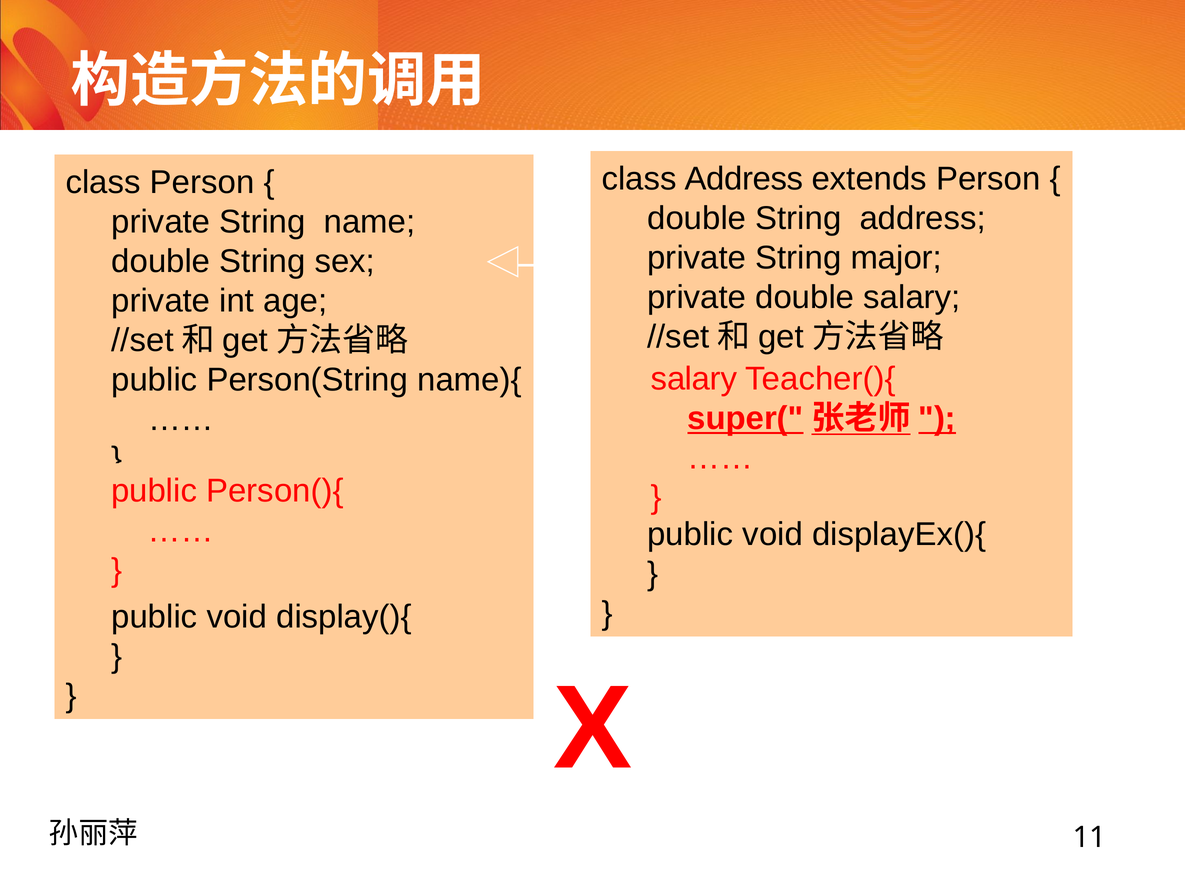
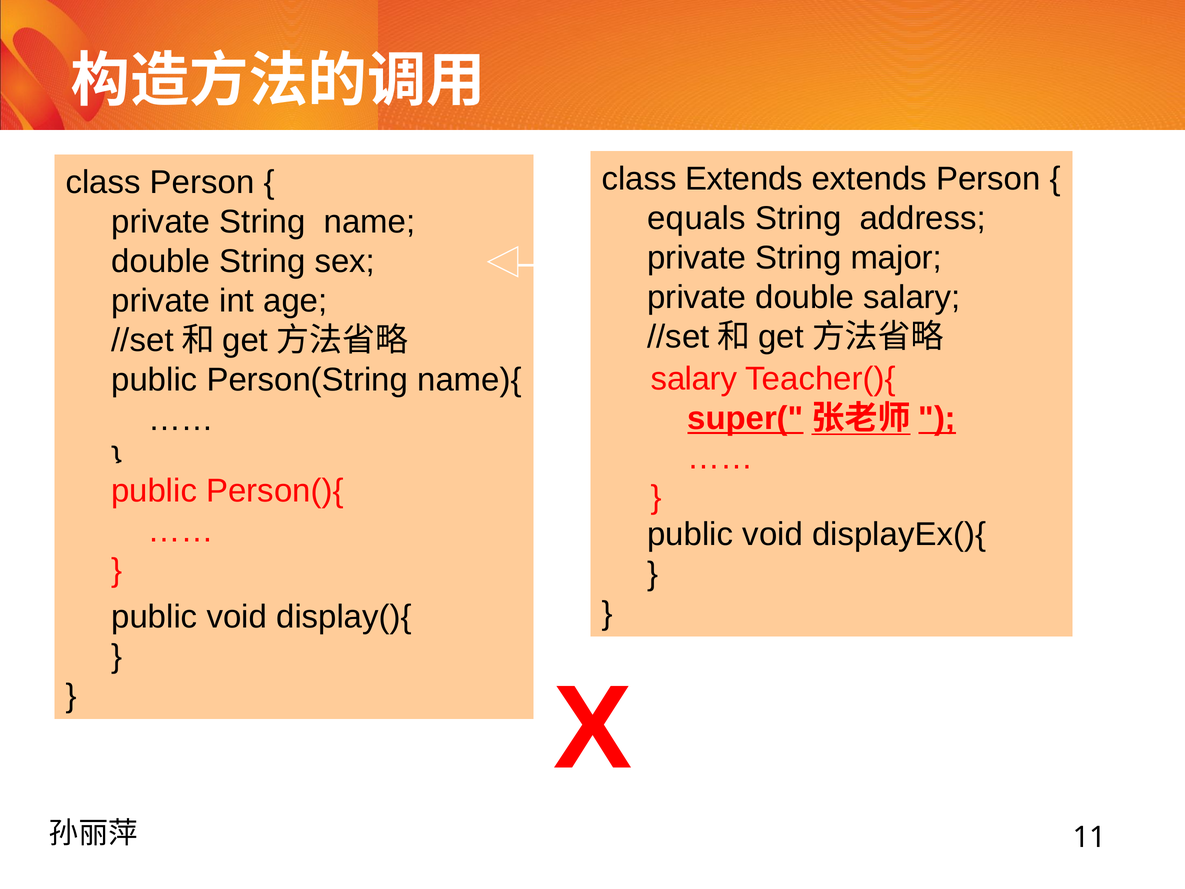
class Address: Address -> Extends
double at (697, 218): double -> equals
